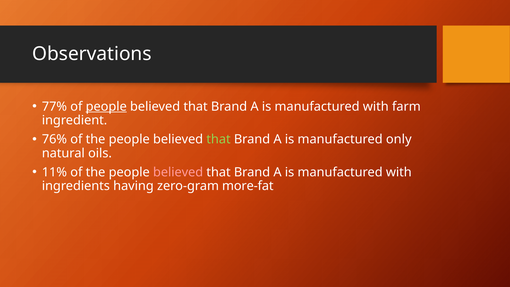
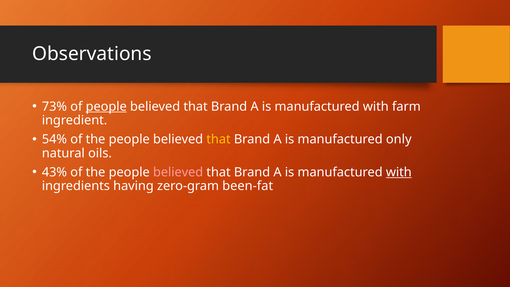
77%: 77% -> 73%
76%: 76% -> 54%
that at (219, 139) colour: light green -> yellow
11%: 11% -> 43%
with at (399, 172) underline: none -> present
more-fat: more-fat -> been-fat
